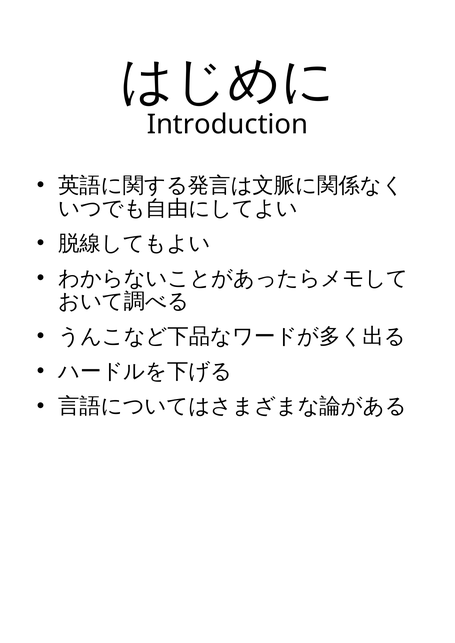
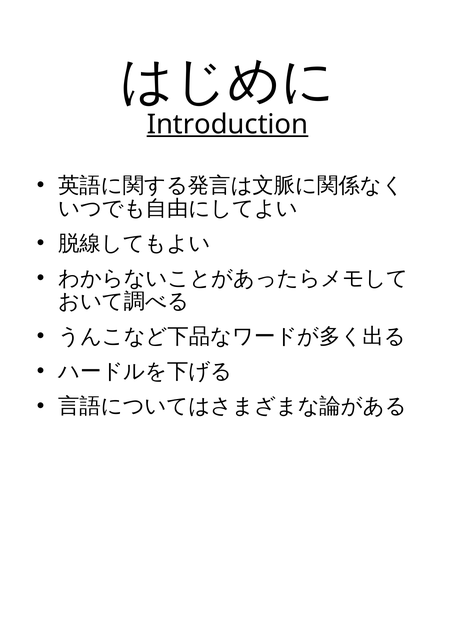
Introduction underline: none -> present
